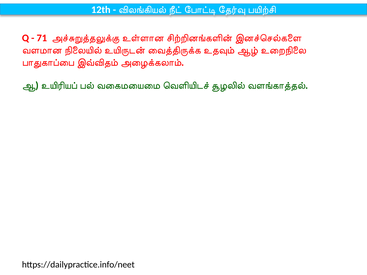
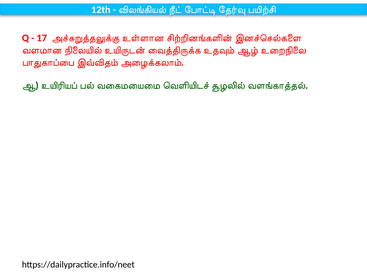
71: 71 -> 17
